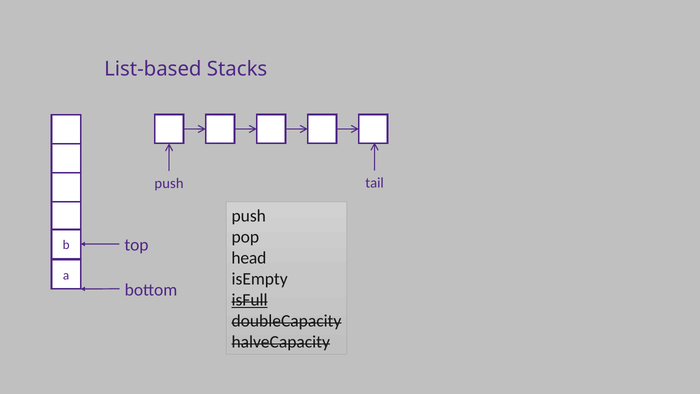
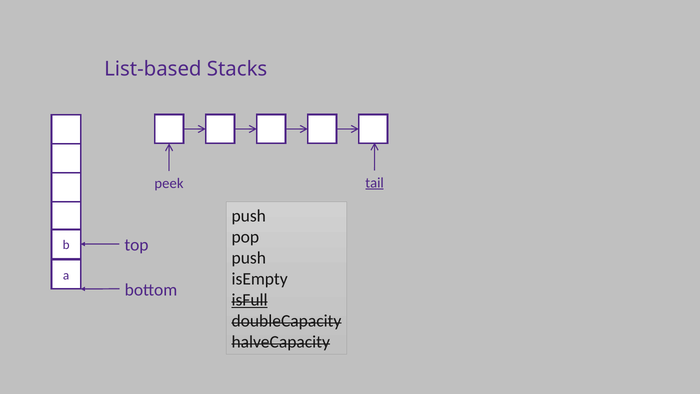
tail underline: none -> present
push at (169, 183): push -> peek
head at (249, 258): head -> push
